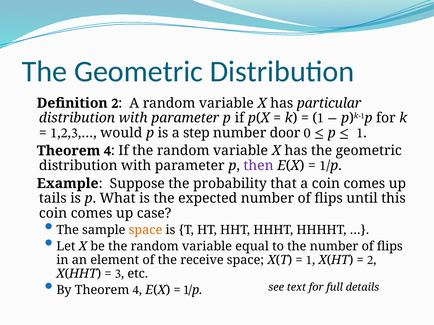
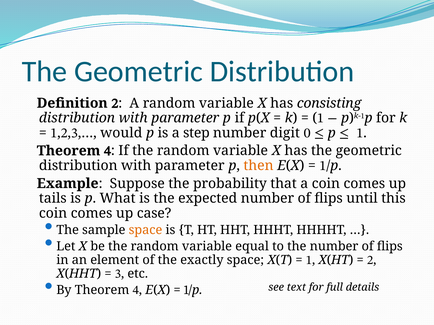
particular: particular -> consisting
door: door -> digit
then colour: purple -> orange
receive: receive -> exactly
